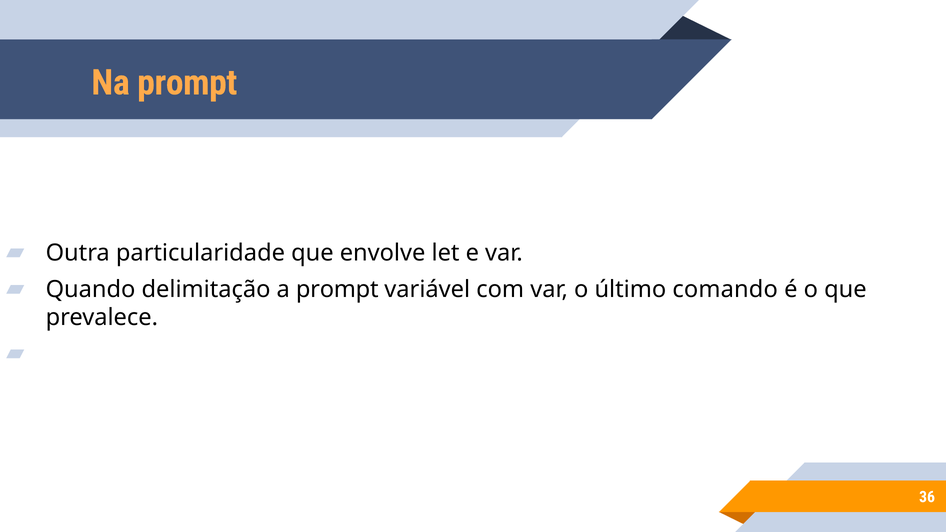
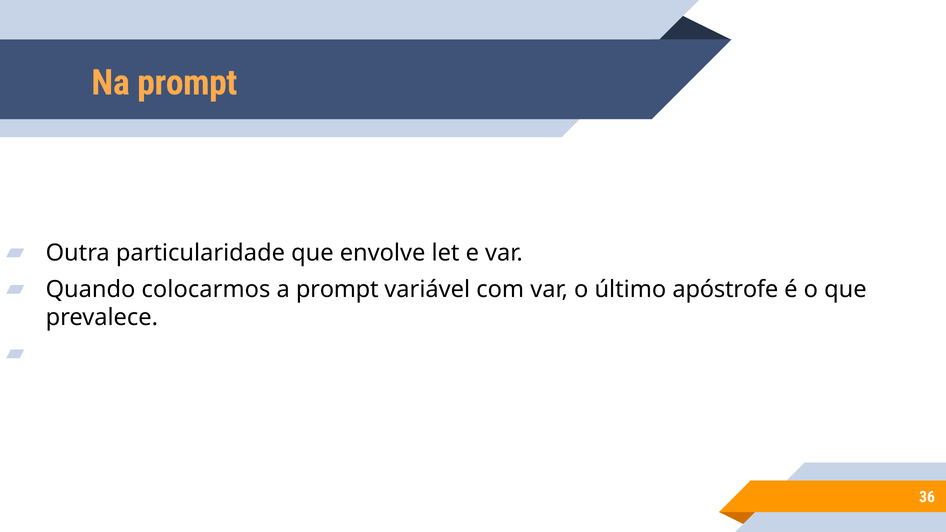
delimitação: delimitação -> colocarmos
comando: comando -> apóstrofe
